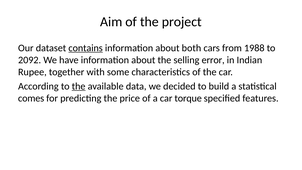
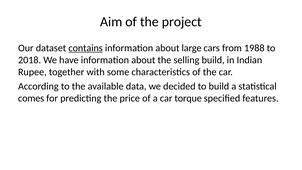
both: both -> large
2092: 2092 -> 2018
selling error: error -> build
the at (79, 86) underline: present -> none
